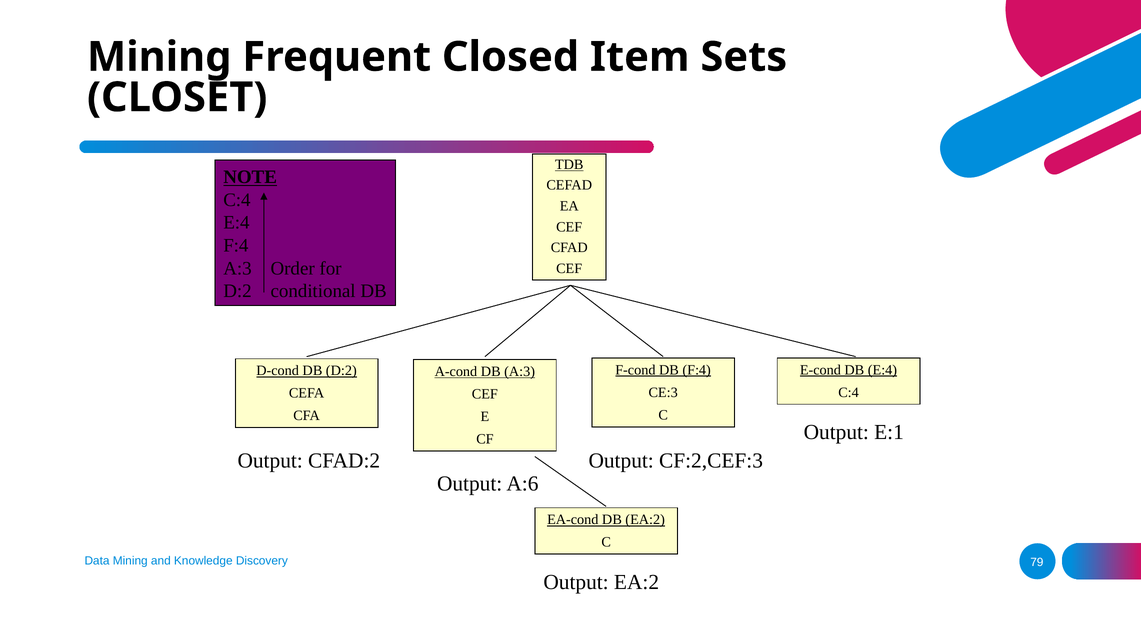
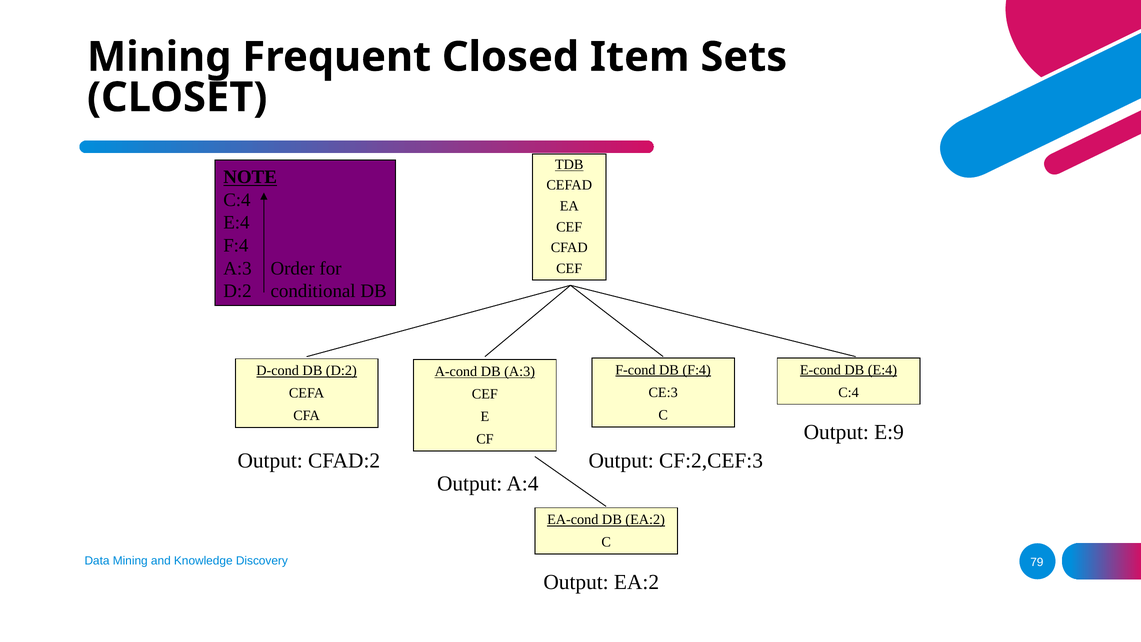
E:1: E:1 -> E:9
A:6: A:6 -> A:4
